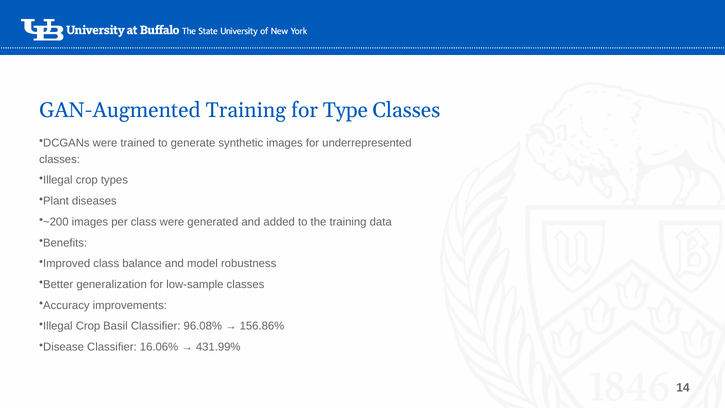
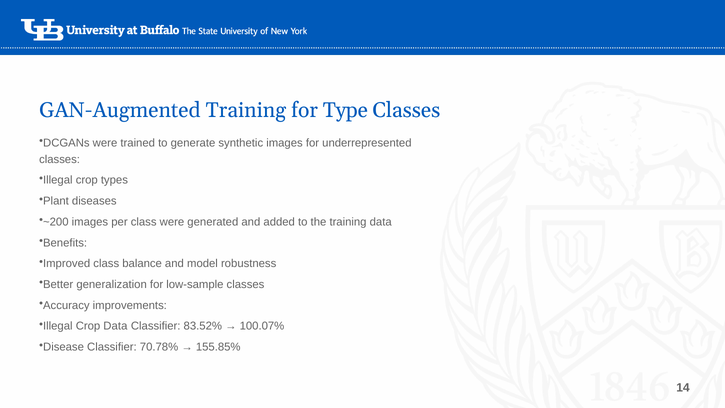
Crop Basil: Basil -> Data
96.08%: 96.08% -> 83.52%
156.86%: 156.86% -> 100.07%
16.06%: 16.06% -> 70.78%
431.99%: 431.99% -> 155.85%
